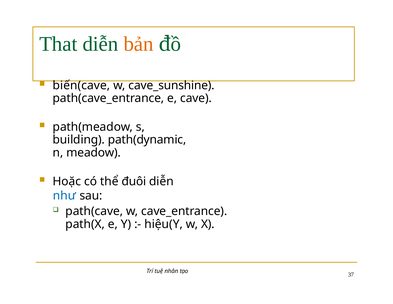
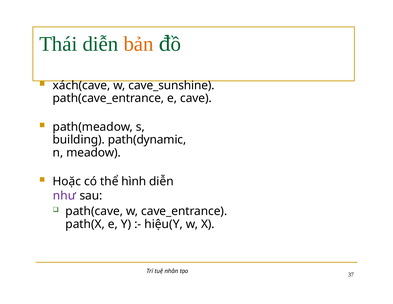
That: That -> Thái
biến(cave: biến(cave -> xách(cave
đuôi: đuôi -> hình
như colour: blue -> purple
